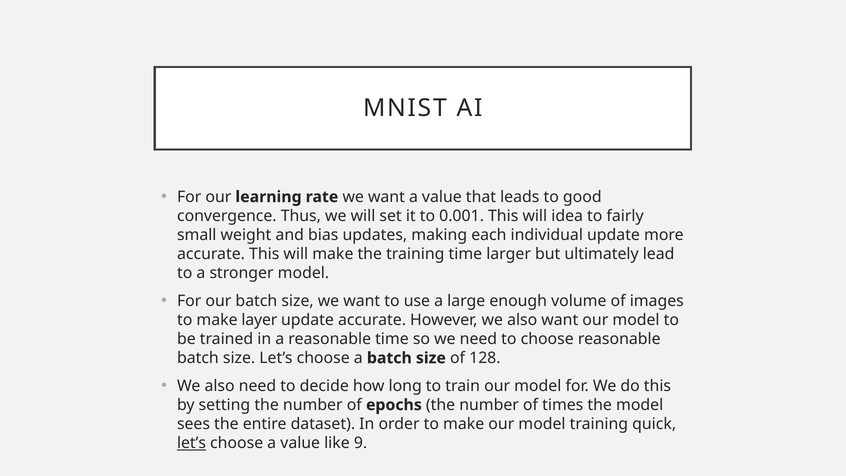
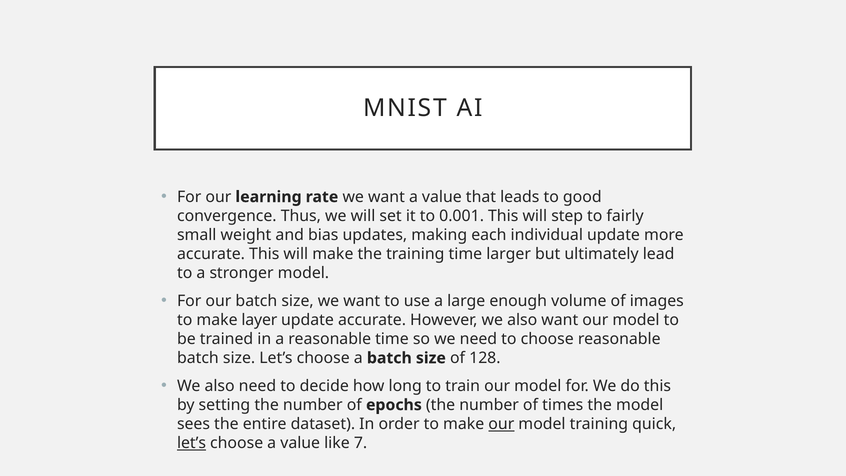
idea: idea -> step
our at (501, 424) underline: none -> present
9: 9 -> 7
